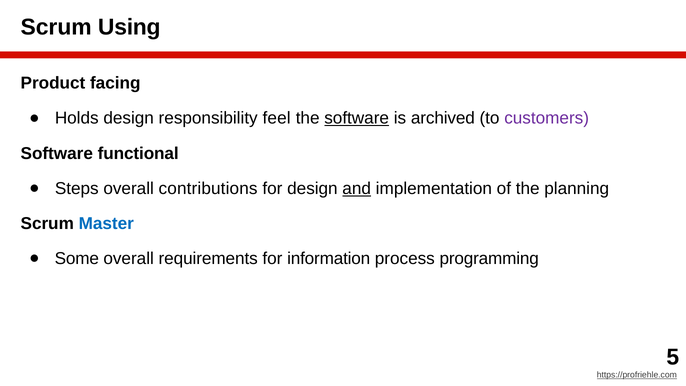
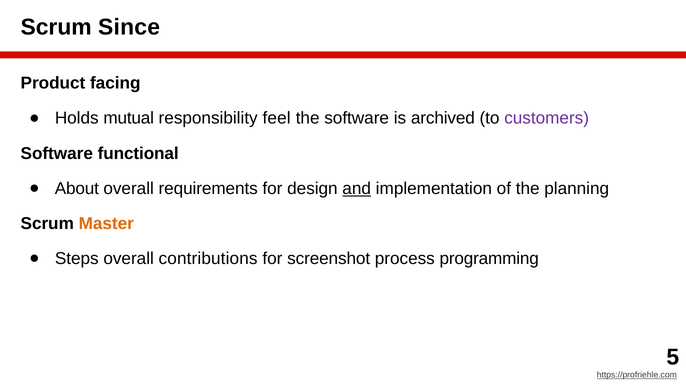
Using: Using -> Since
Holds design: design -> mutual
software at (357, 118) underline: present -> none
Steps: Steps -> About
contributions: contributions -> requirements
Master colour: blue -> orange
Some: Some -> Steps
requirements: requirements -> contributions
information: information -> screenshot
